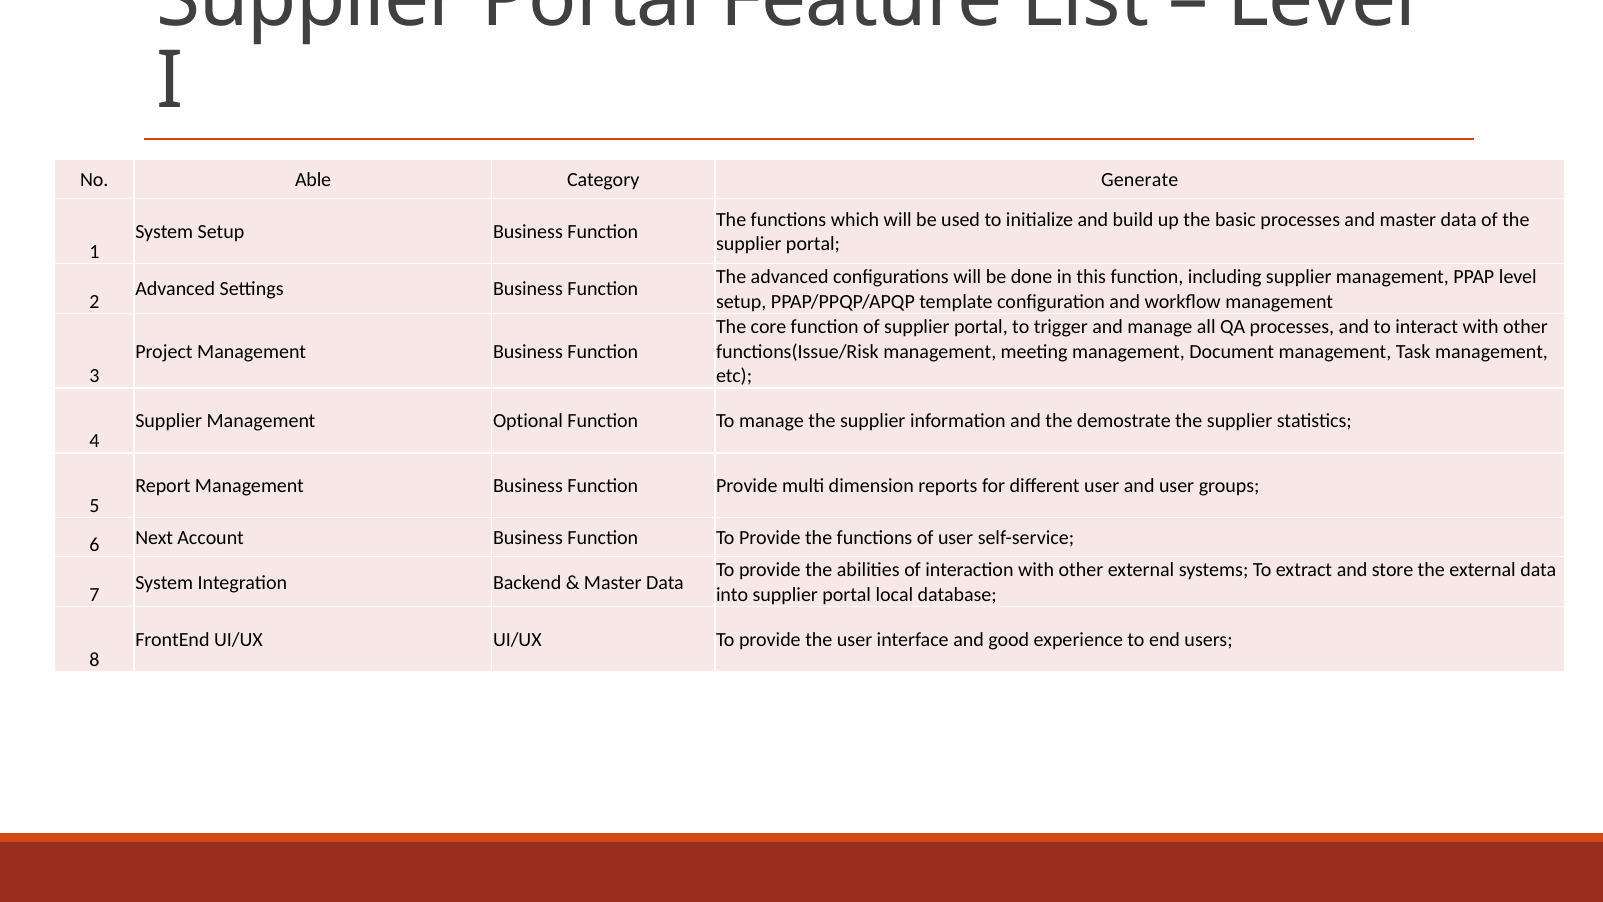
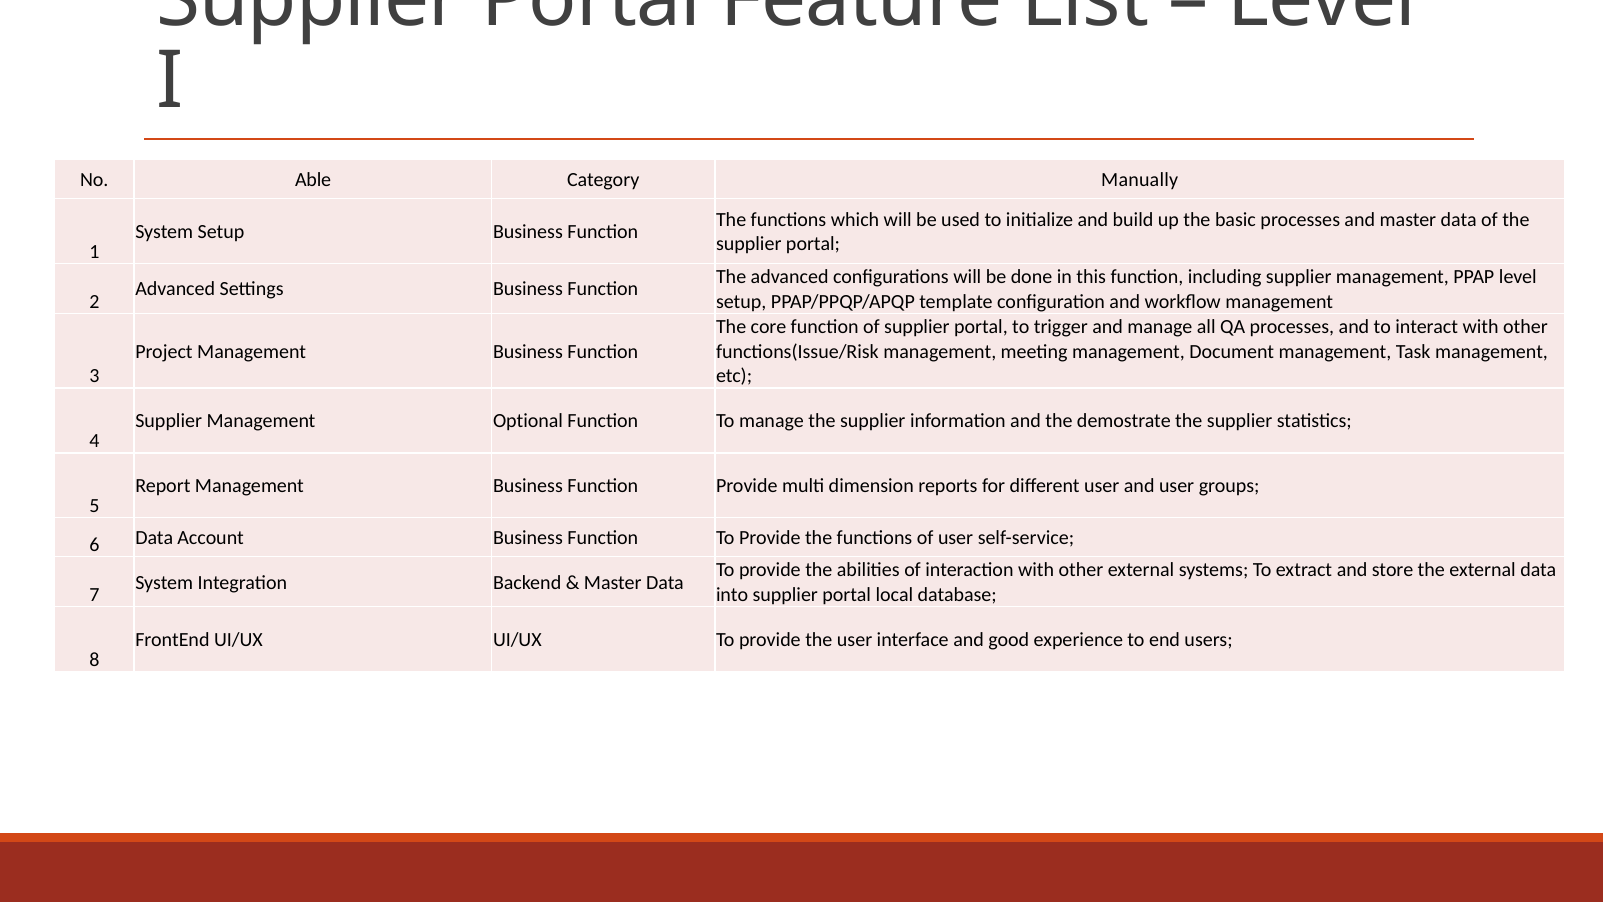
Generate: Generate -> Manually
6 Next: Next -> Data
